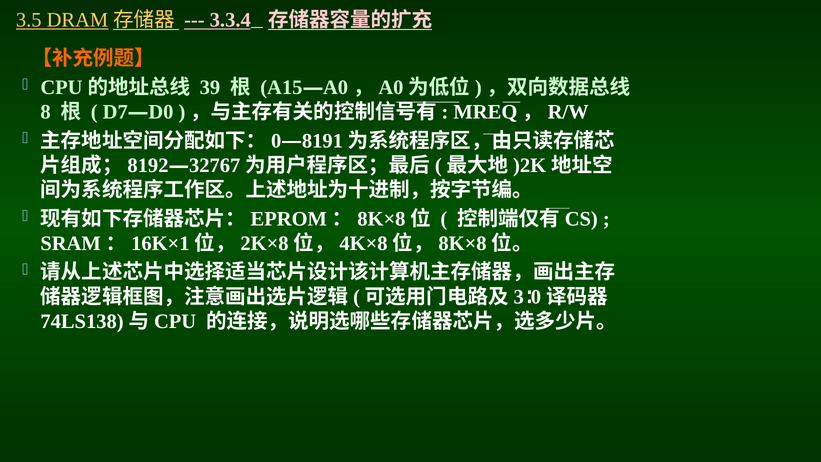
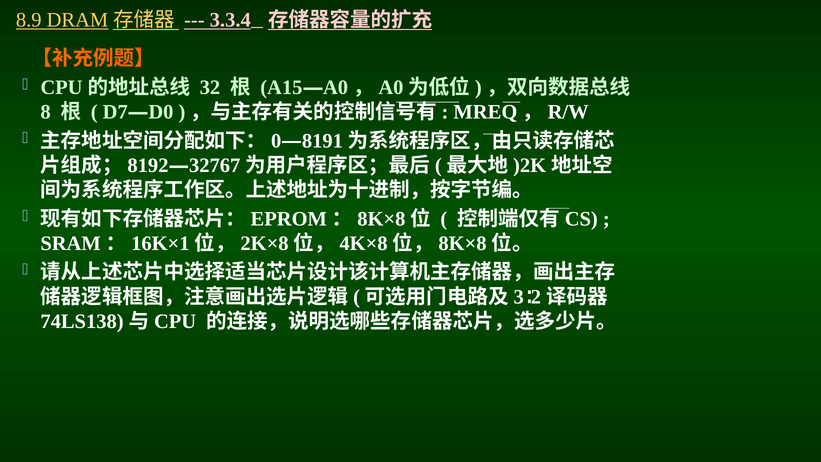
3.5: 3.5 -> 8.9
39: 39 -> 32
0: 0 -> 2
